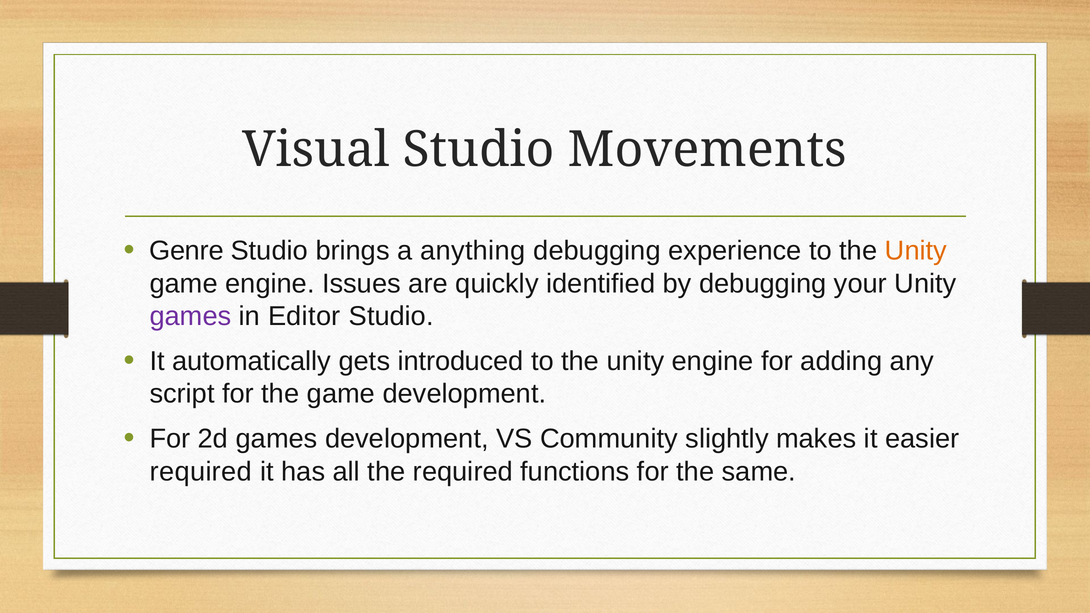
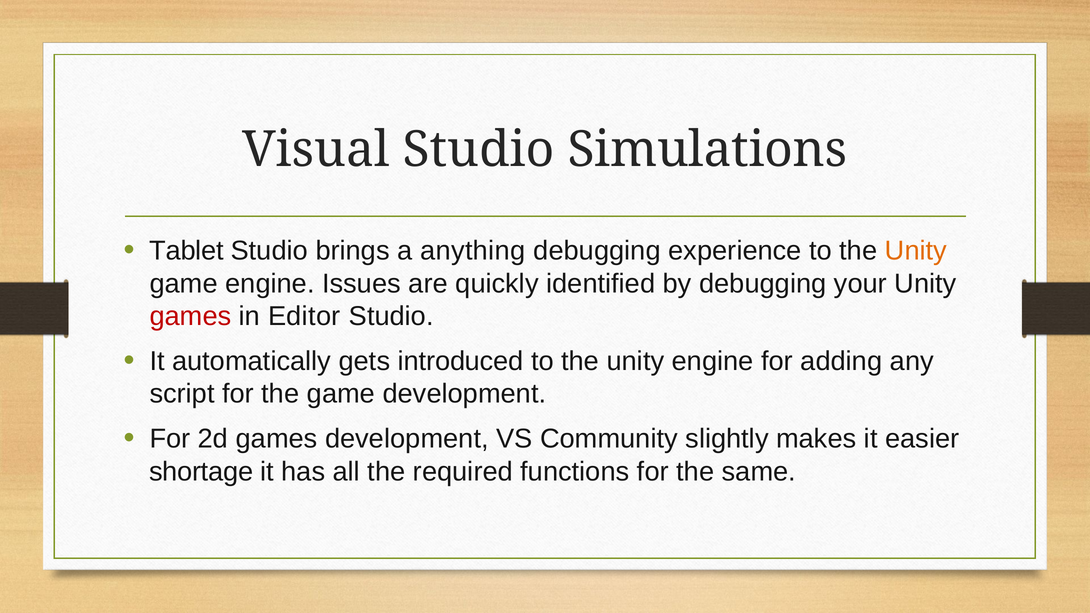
Movements: Movements -> Simulations
Genre: Genre -> Tablet
games at (190, 316) colour: purple -> red
required at (201, 472): required -> shortage
